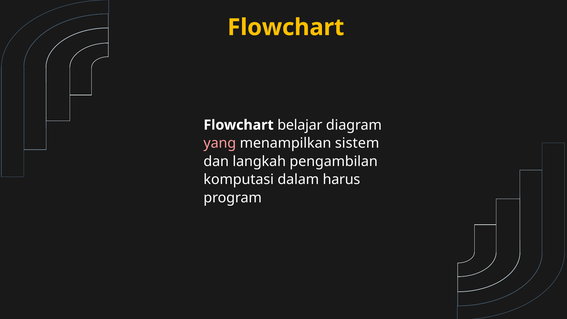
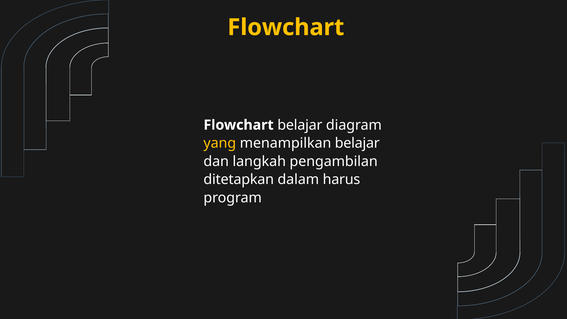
yang colour: pink -> yellow
menampilkan sistem: sistem -> belajar
komputasi: komputasi -> ditetapkan
